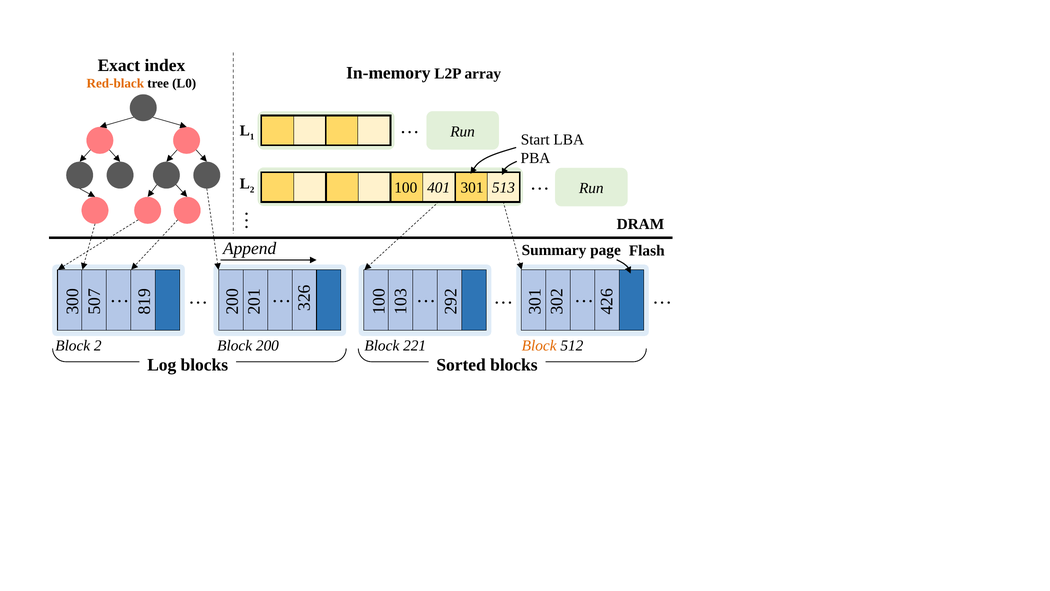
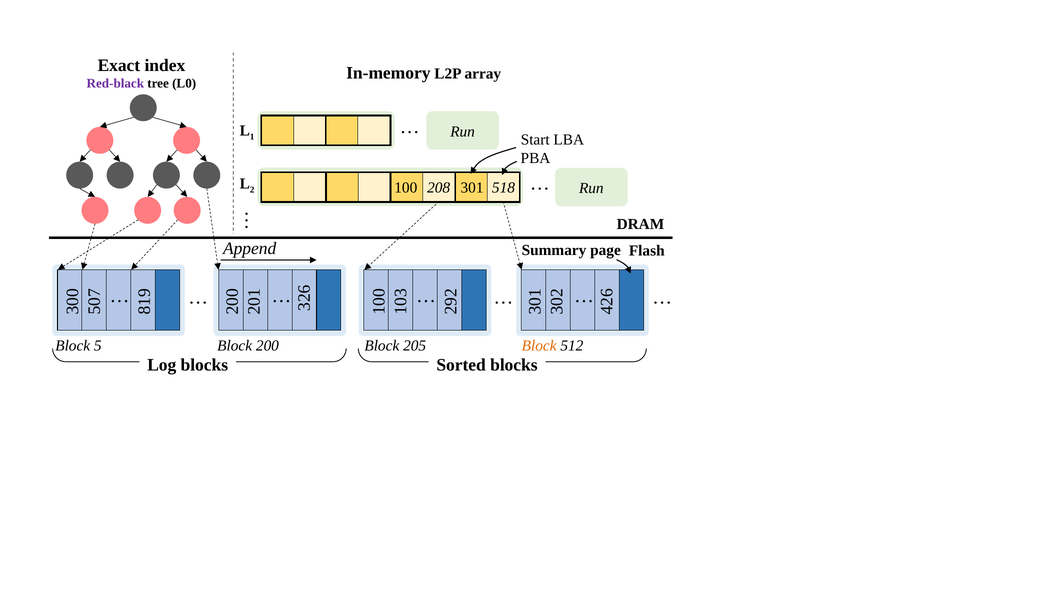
Red-black colour: orange -> purple
401: 401 -> 208
513: 513 -> 518
Block 2: 2 -> 5
221: 221 -> 205
